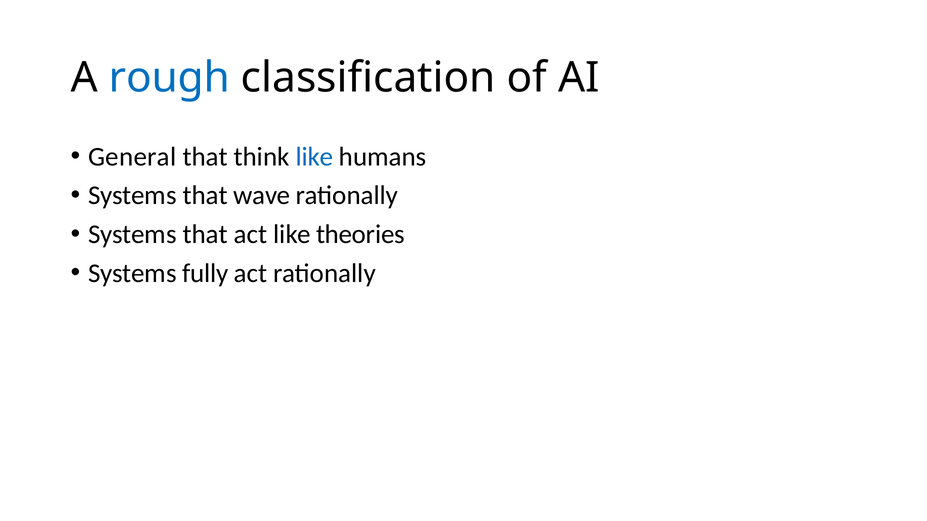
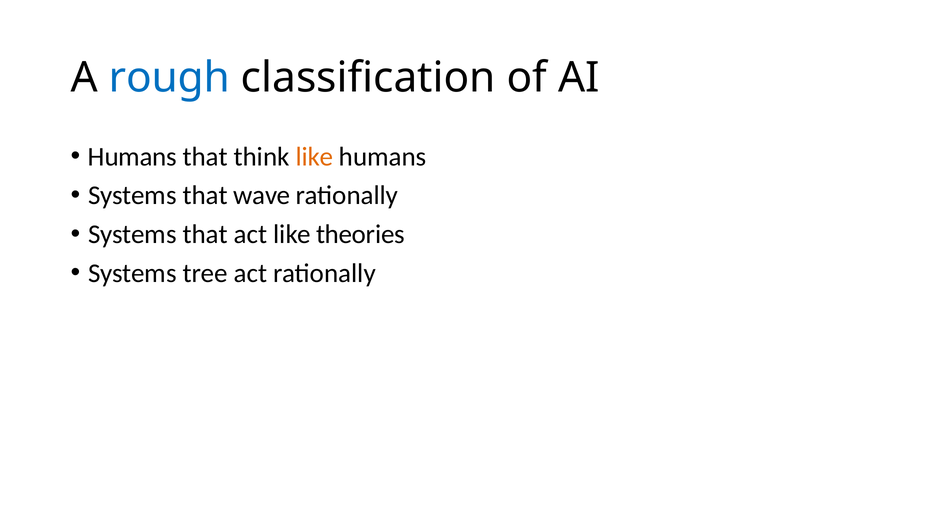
General at (132, 157): General -> Humans
like at (314, 157) colour: blue -> orange
fully: fully -> tree
